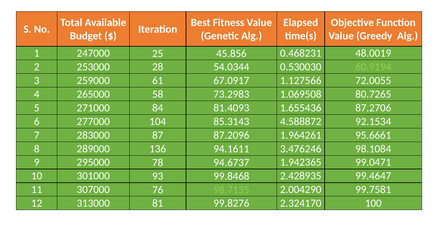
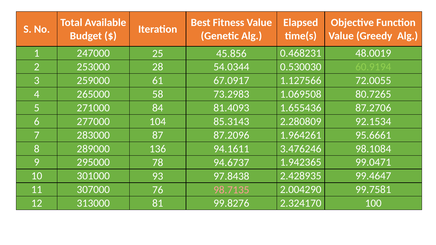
4.588872: 4.588872 -> 2.280809
99.8468: 99.8468 -> 97.8438
98.7135 colour: light green -> pink
